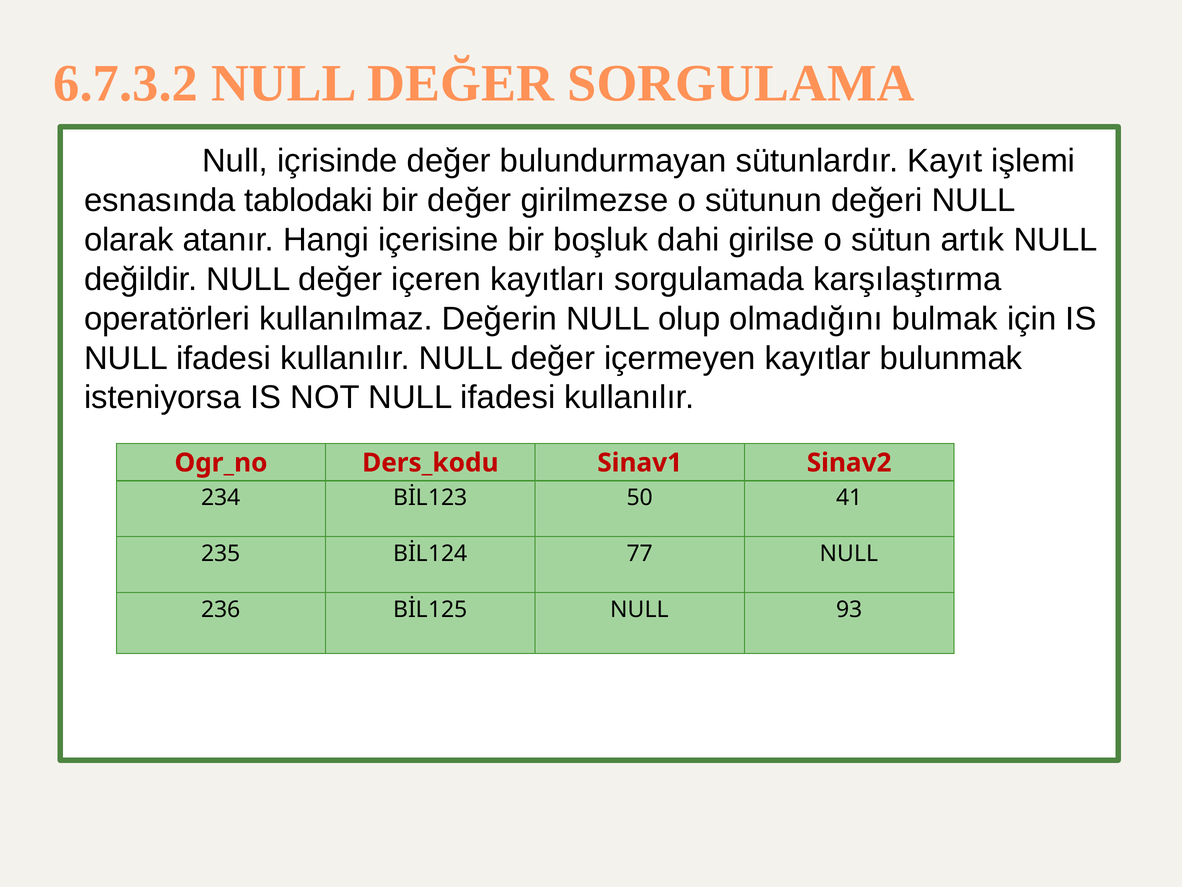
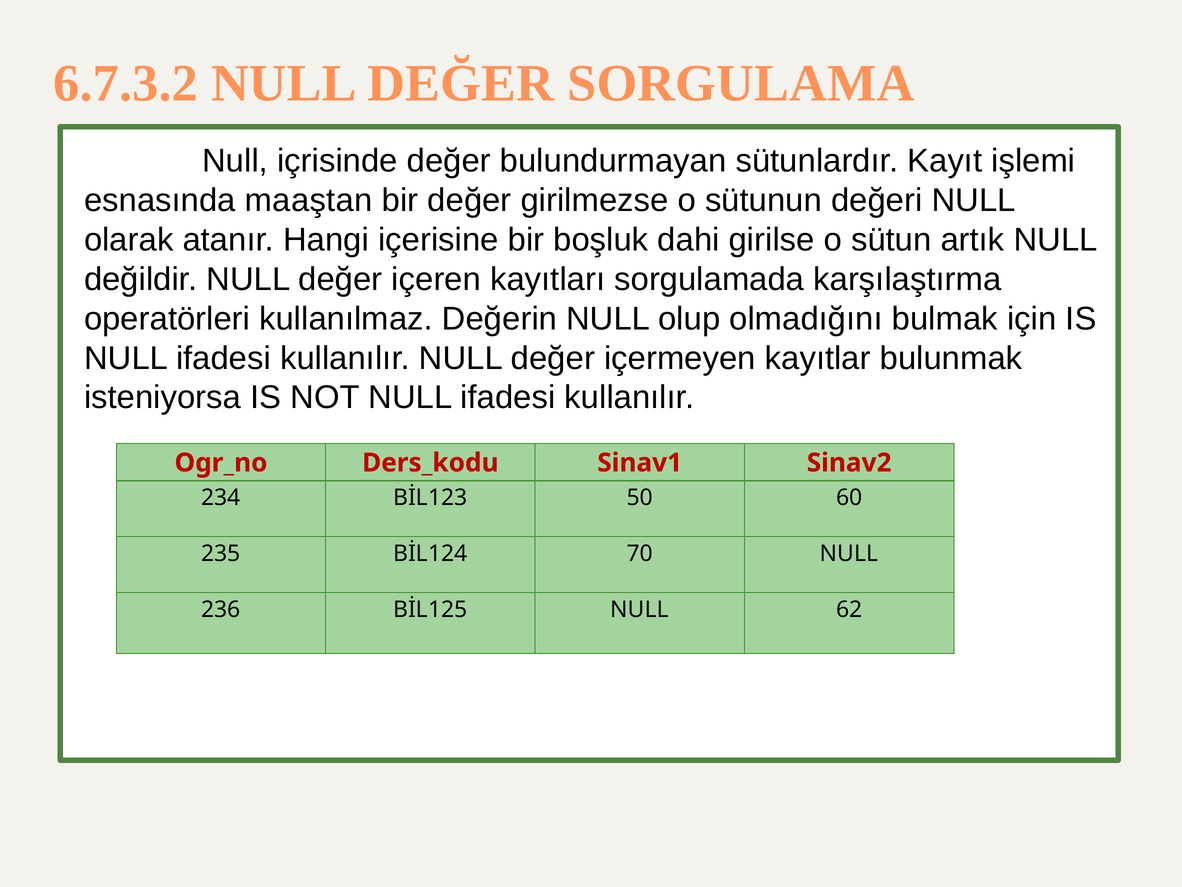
tablodaki: tablodaki -> maaştan
41: 41 -> 60
77: 77 -> 70
93: 93 -> 62
